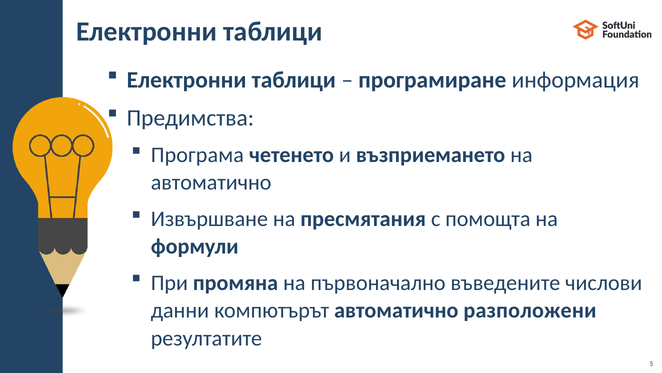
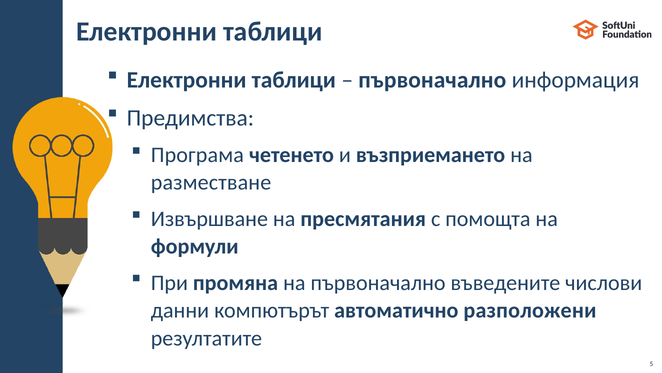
програмиране at (432, 80): програмиране -> първоначално
автоматично at (211, 182): автоматично -> разместване
